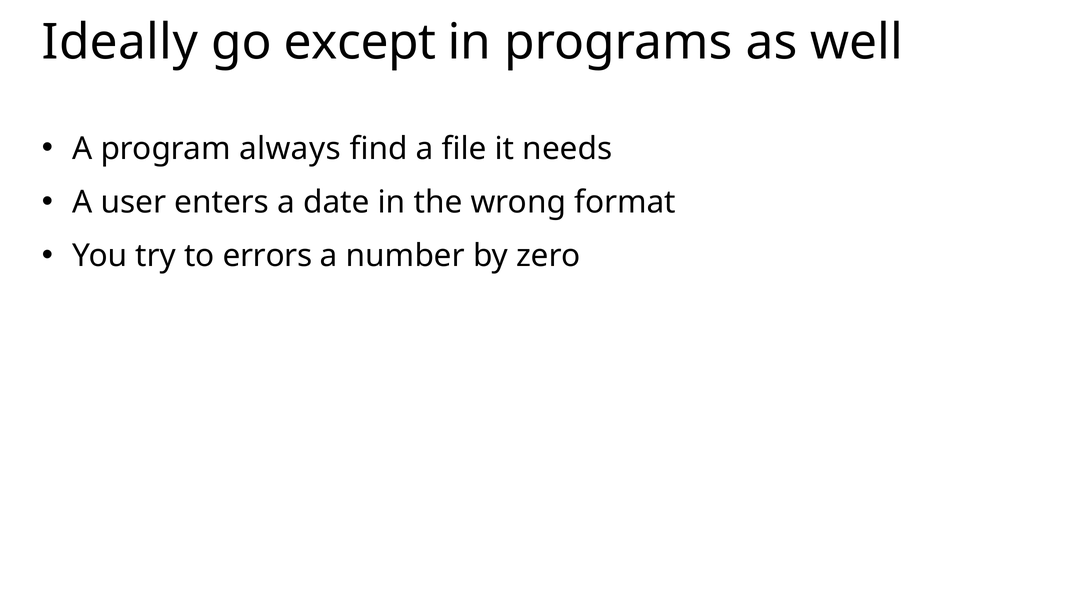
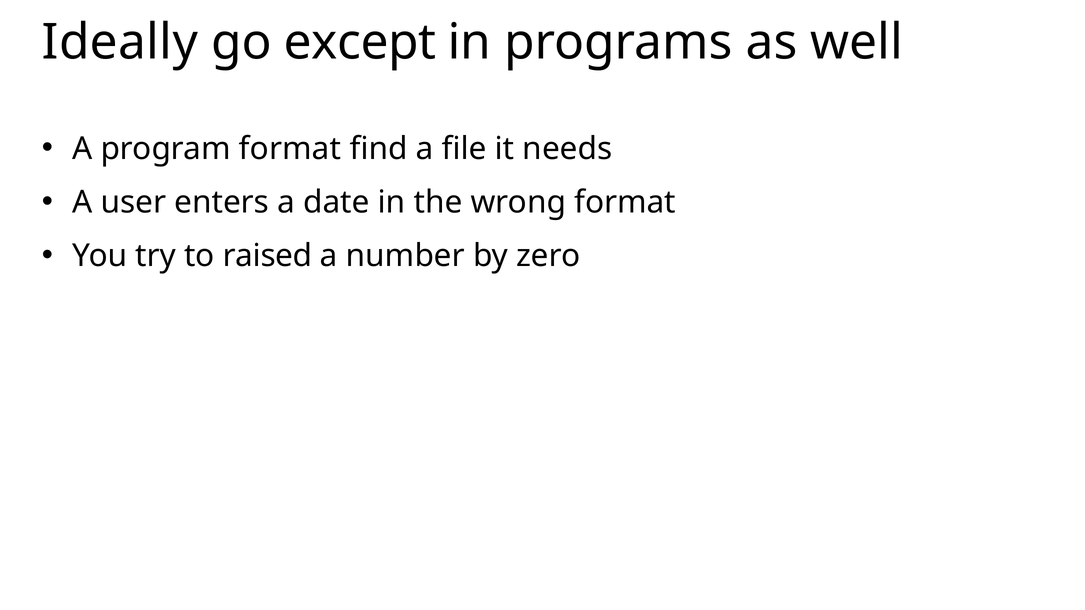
program always: always -> format
errors: errors -> raised
